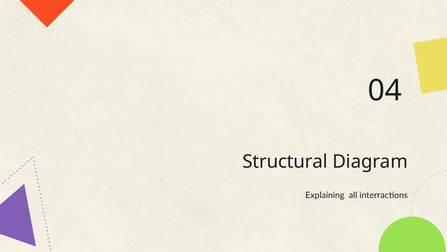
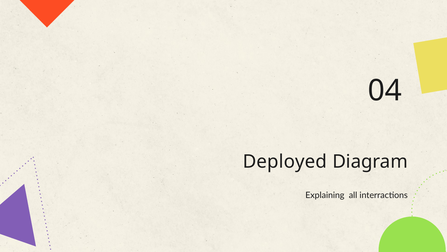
Structural: Structural -> Deployed
